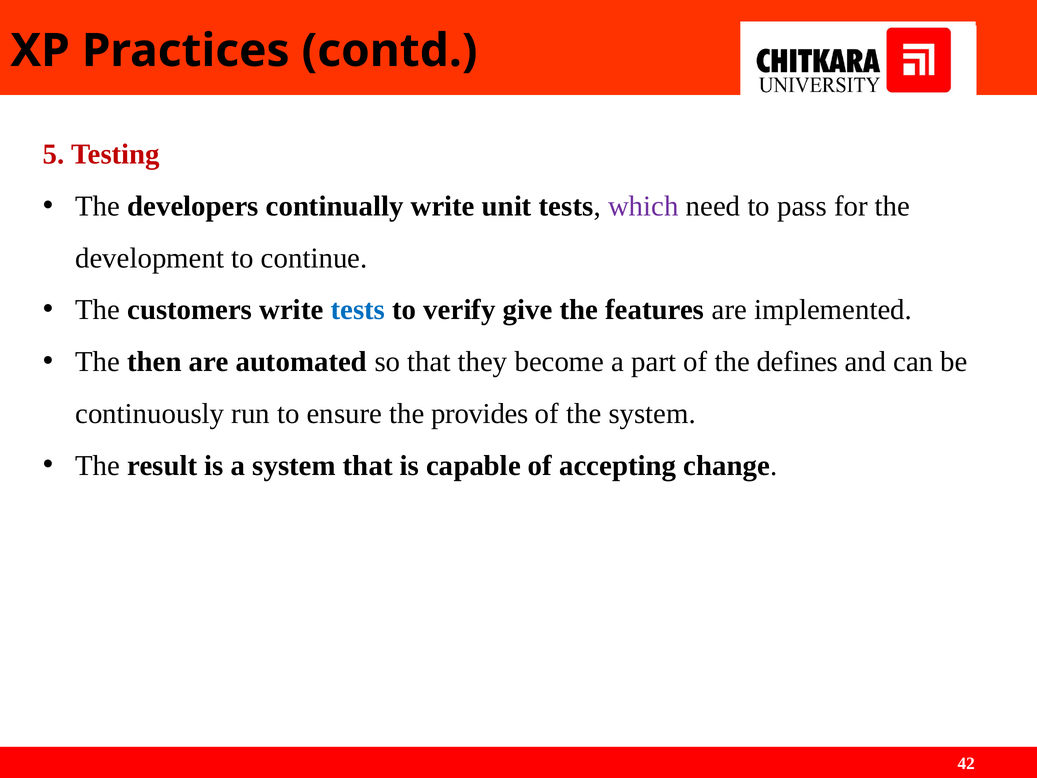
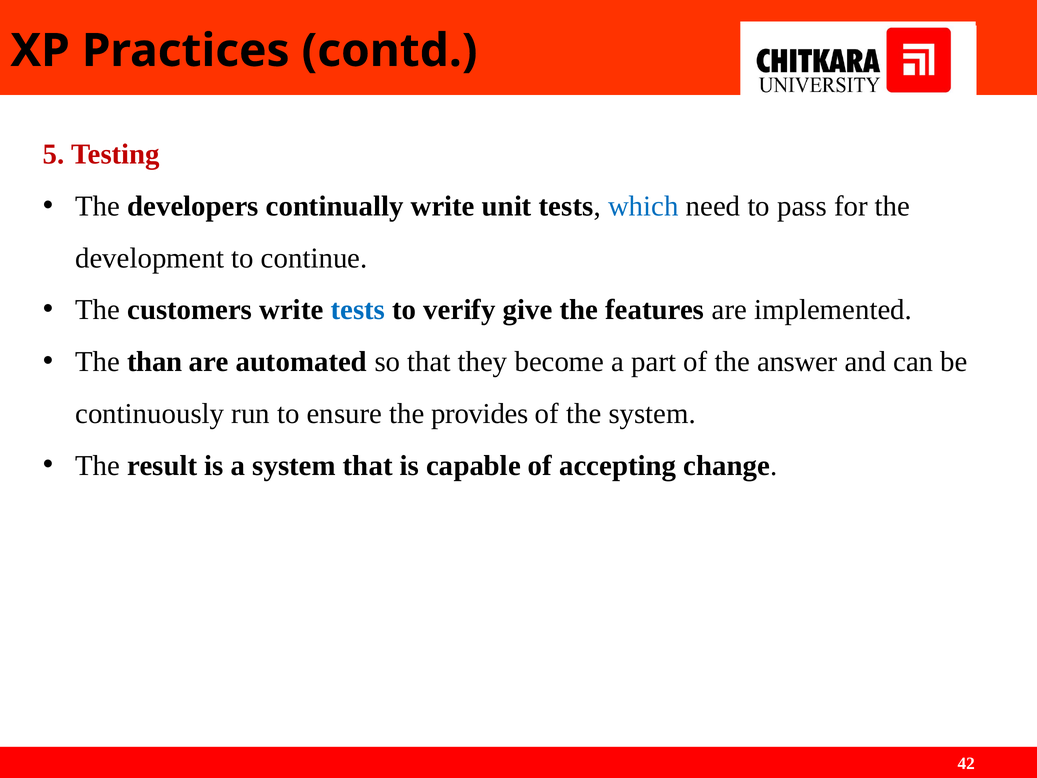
which colour: purple -> blue
then: then -> than
defines: defines -> answer
